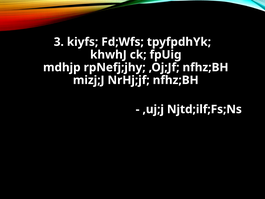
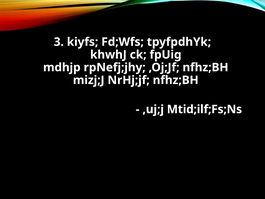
Njtd;ilf;Fs;Ns: Njtd;ilf;Fs;Ns -> Mtid;ilf;Fs;Ns
